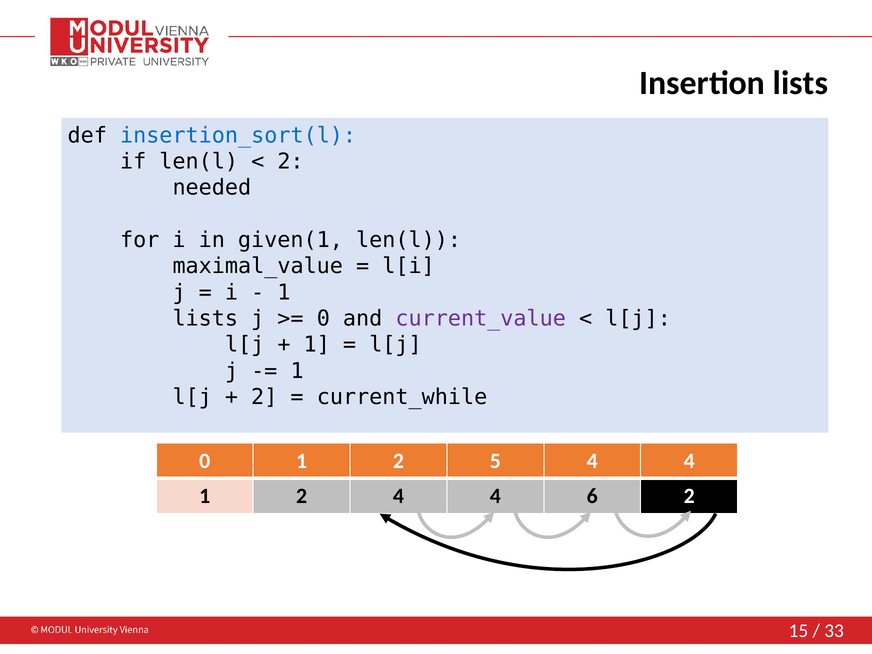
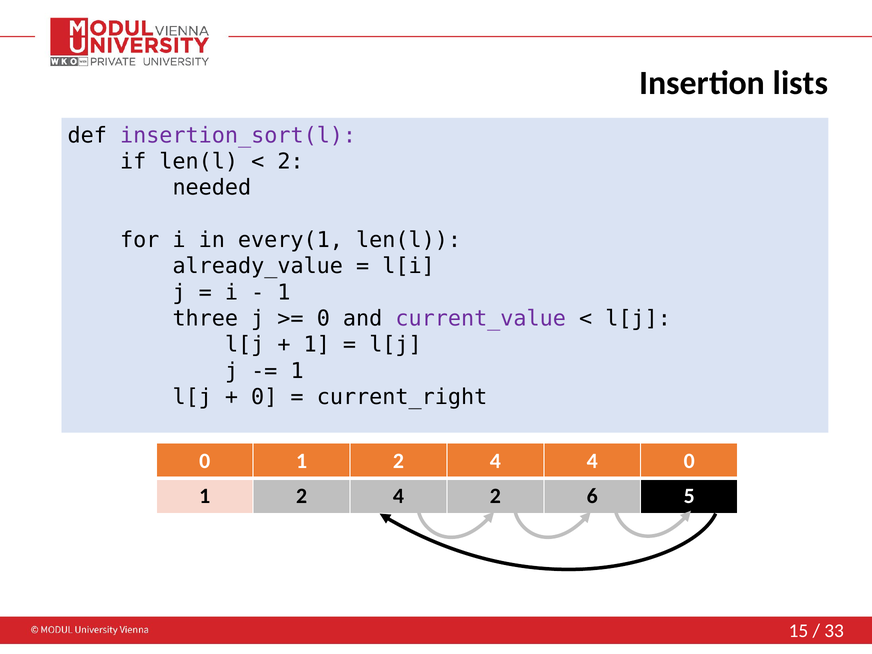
insertion_sort(l colour: blue -> purple
given(1: given(1 -> every(1
maximal_value: maximal_value -> already_value
lists at (205, 319): lists -> three
2 at (264, 397): 2 -> 0
current_while: current_while -> current_right
5 at (495, 461): 5 -> 4
4 at (689, 461): 4 -> 0
2 4 4: 4 -> 2
6 2: 2 -> 5
